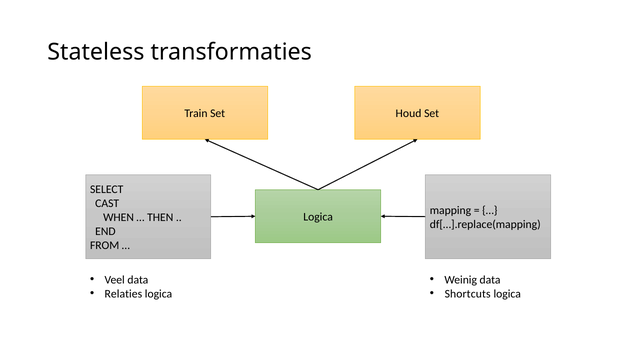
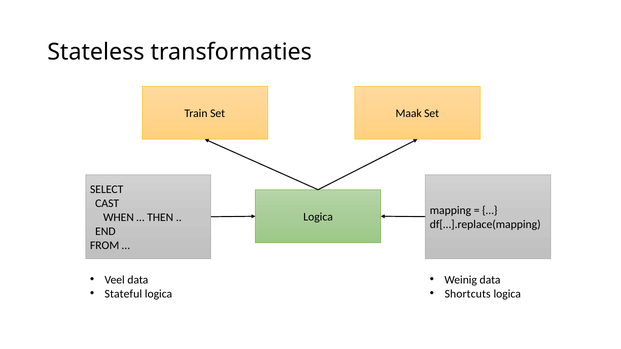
Houd: Houd -> Maak
Relaties: Relaties -> Stateful
